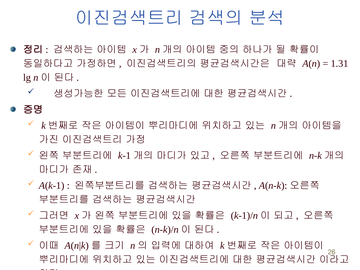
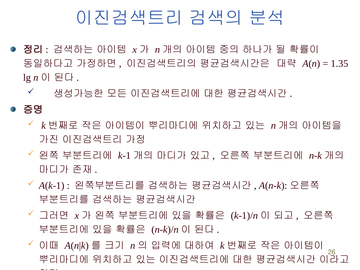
1.31: 1.31 -> 1.35
